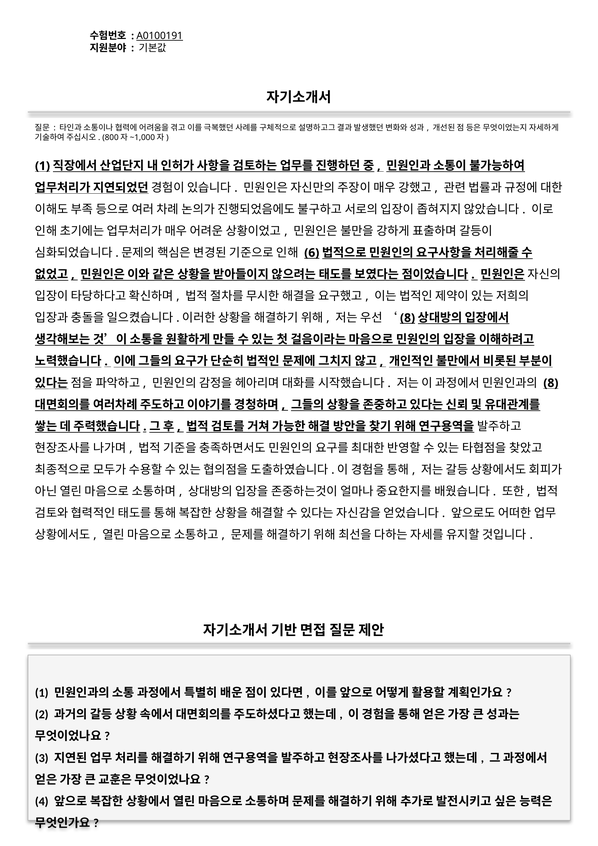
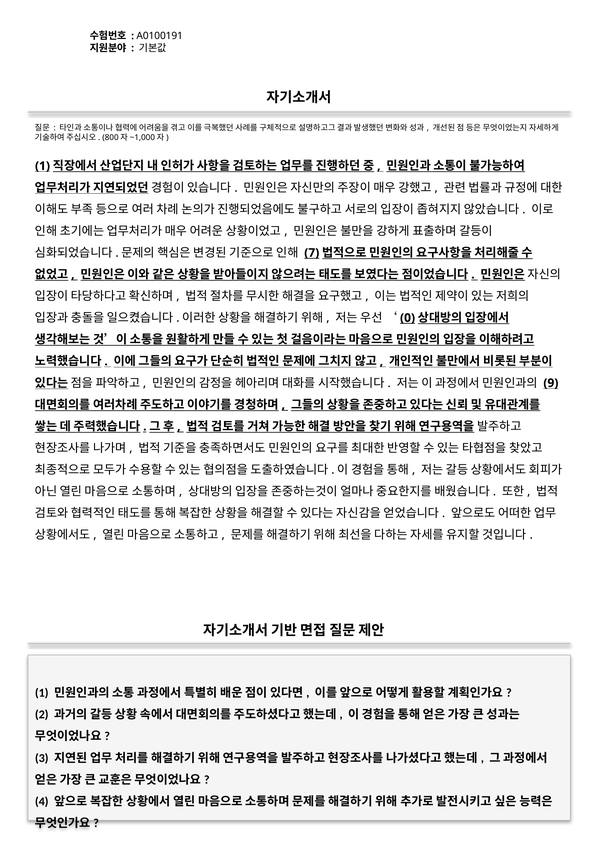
A0100191 underline: present -> none
6: 6 -> 7
8 at (408, 318): 8 -> 0
8 at (551, 383): 8 -> 9
